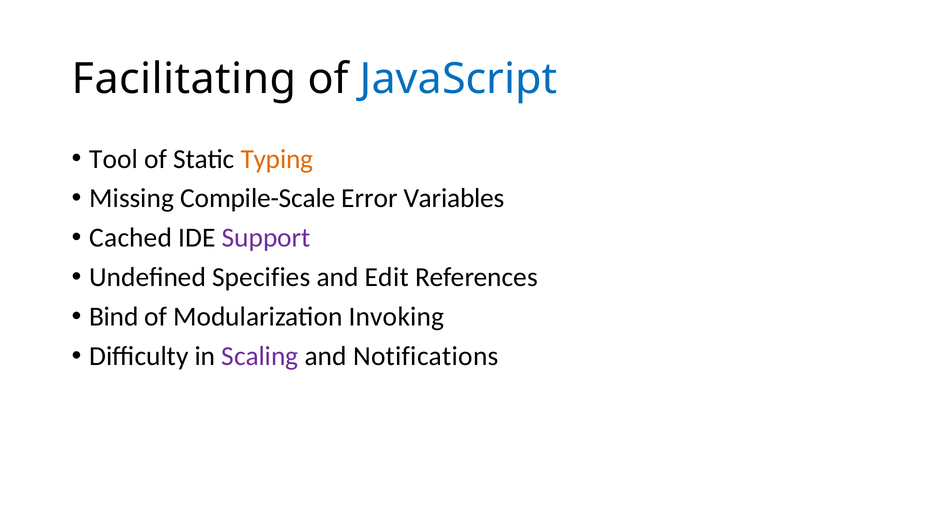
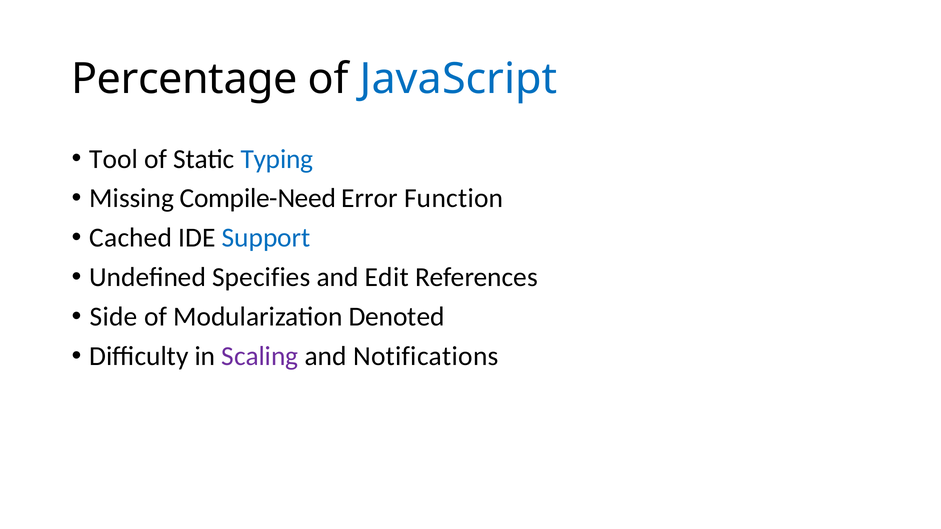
Facilitating: Facilitating -> Percentage
Typing colour: orange -> blue
Compile-Scale: Compile-Scale -> Compile-Need
Variables: Variables -> Function
Support colour: purple -> blue
Bind: Bind -> Side
Invoking: Invoking -> Denoted
